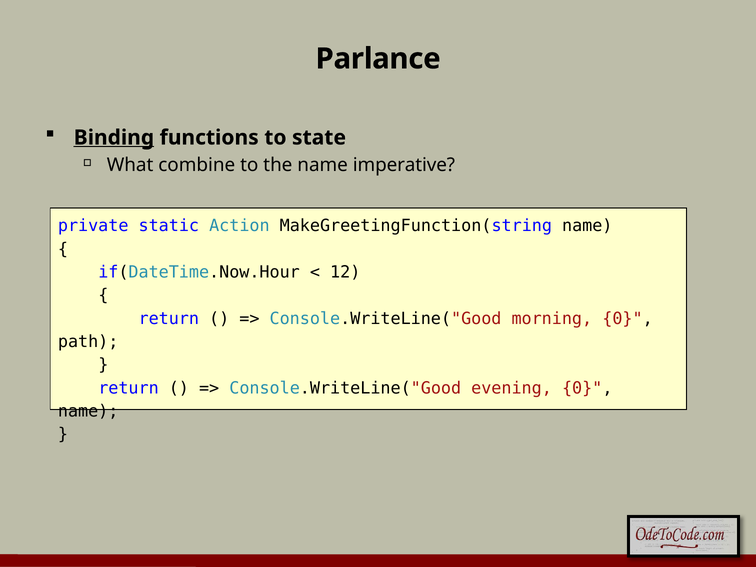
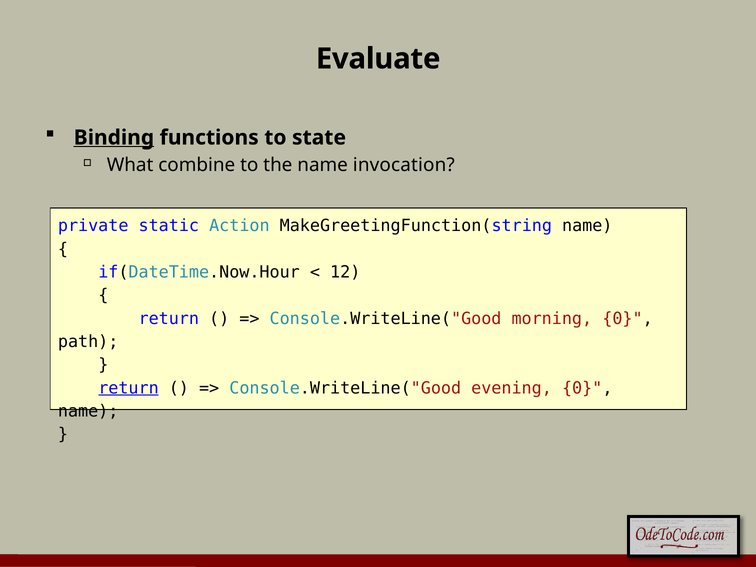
Parlance: Parlance -> Evaluate
imperative: imperative -> invocation
return at (129, 388) underline: none -> present
